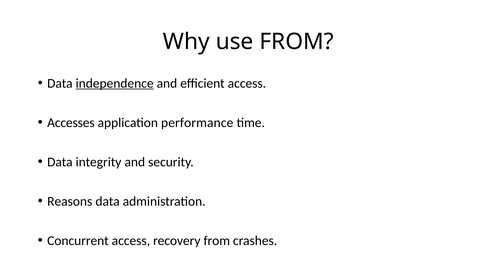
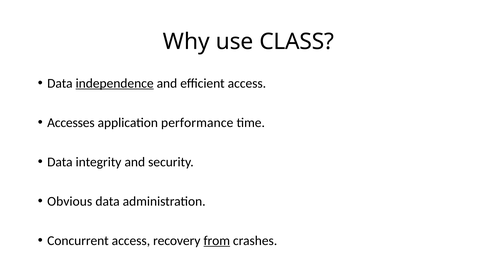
use FROM: FROM -> CLASS
Reasons: Reasons -> Obvious
from at (217, 241) underline: none -> present
